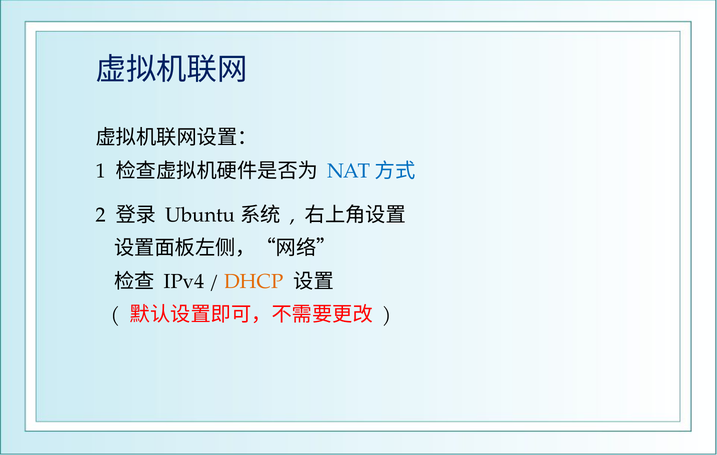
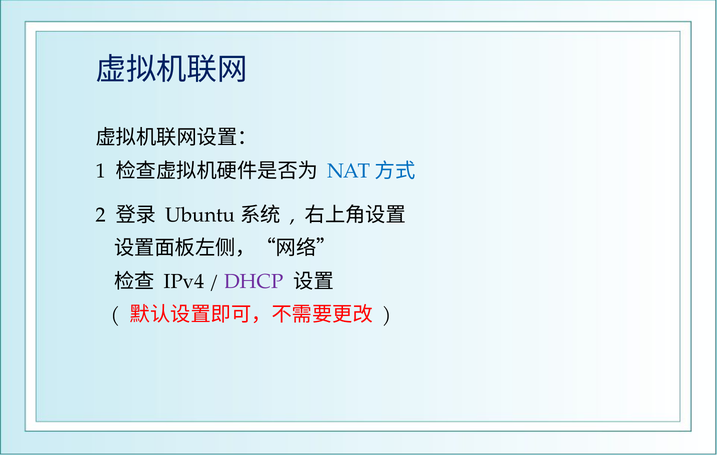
DHCP colour: orange -> purple
